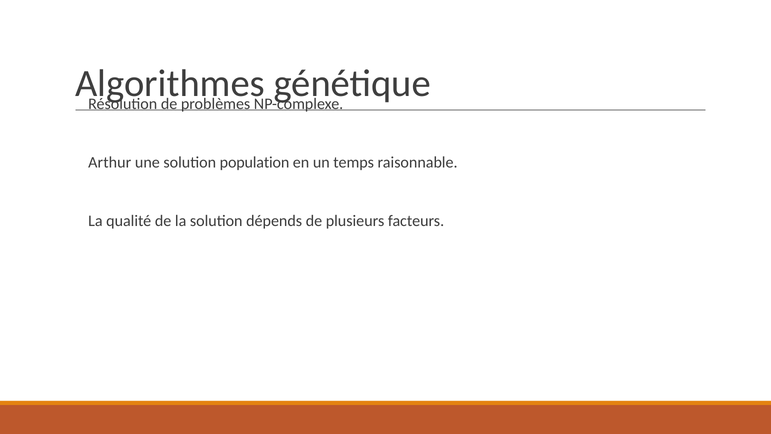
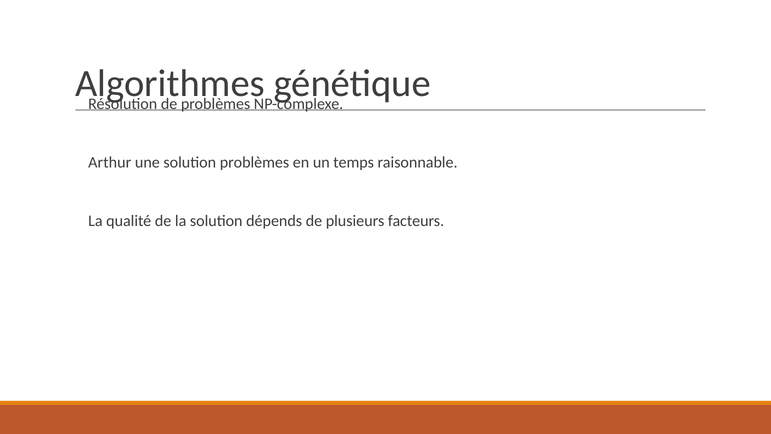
solution population: population -> problèmes
